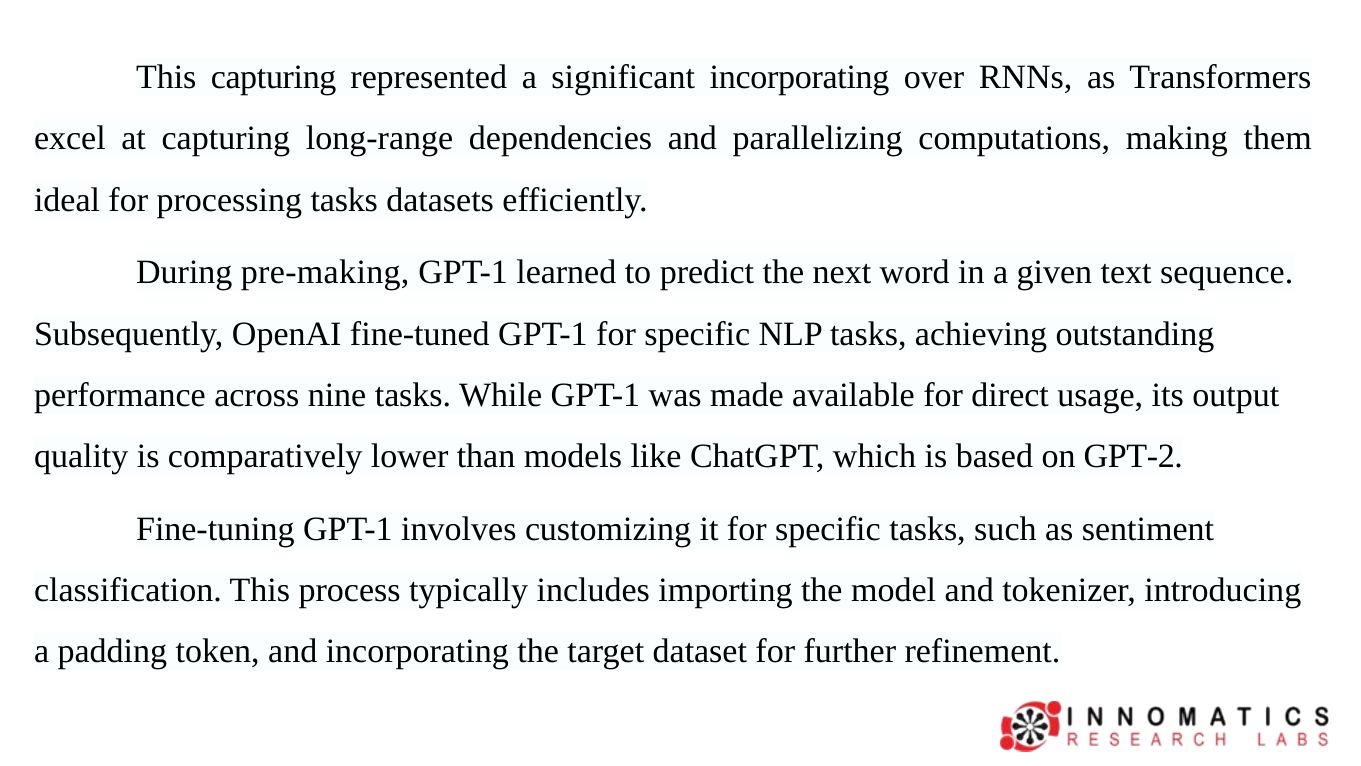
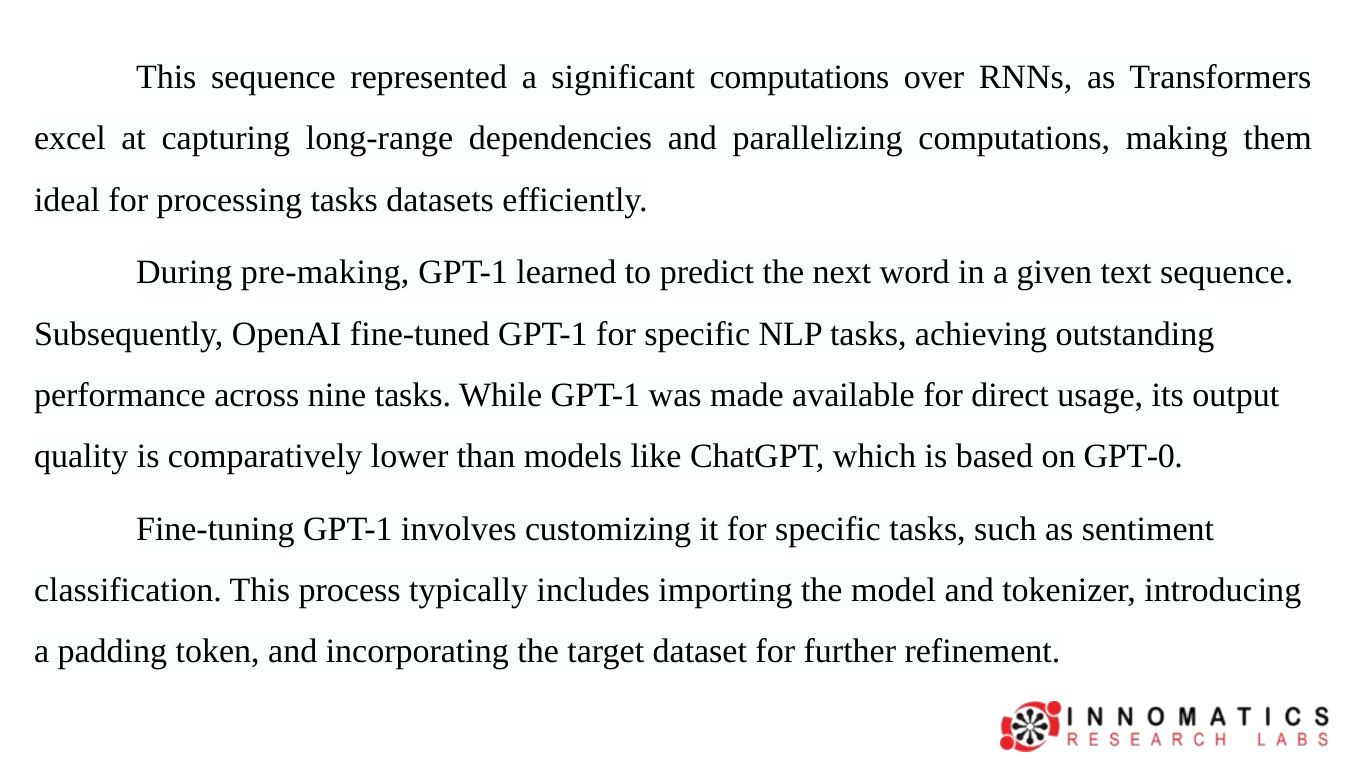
This capturing: capturing -> sequence
significant incorporating: incorporating -> computations
GPT-2: GPT-2 -> GPT-0
